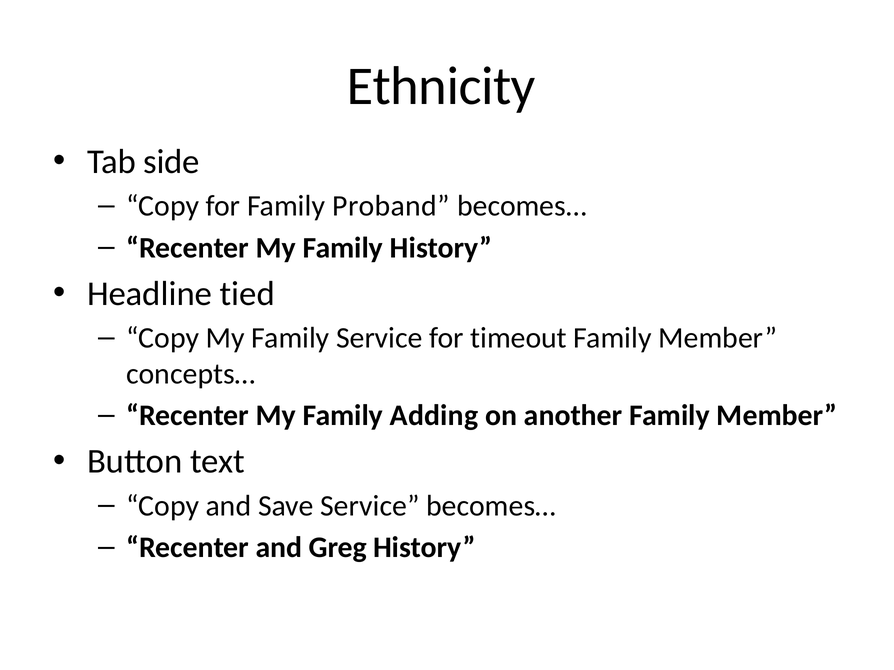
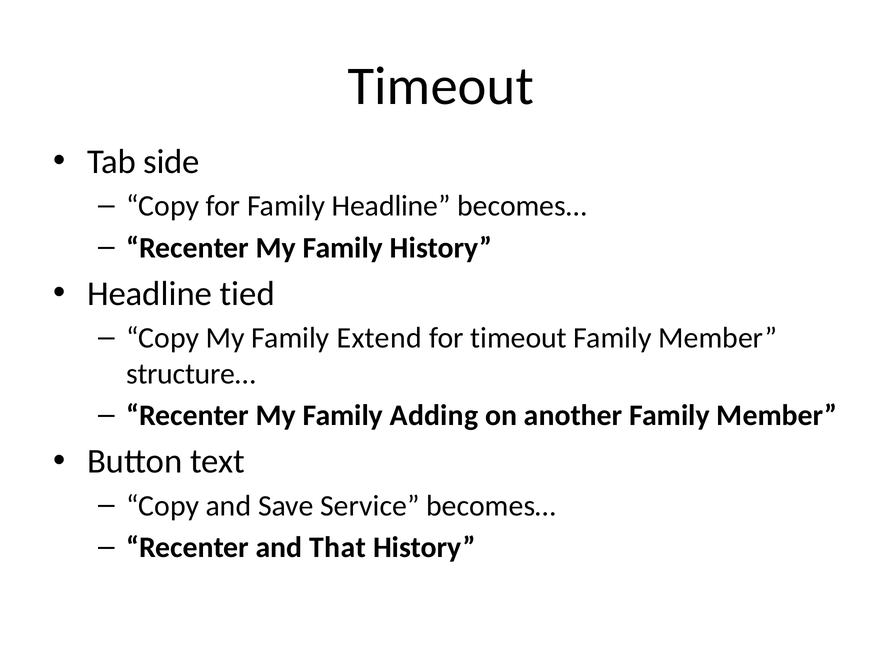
Ethnicity at (441, 87): Ethnicity -> Timeout
Family Proband: Proband -> Headline
Family Service: Service -> Extend
concepts…: concepts… -> structure…
Greg: Greg -> That
